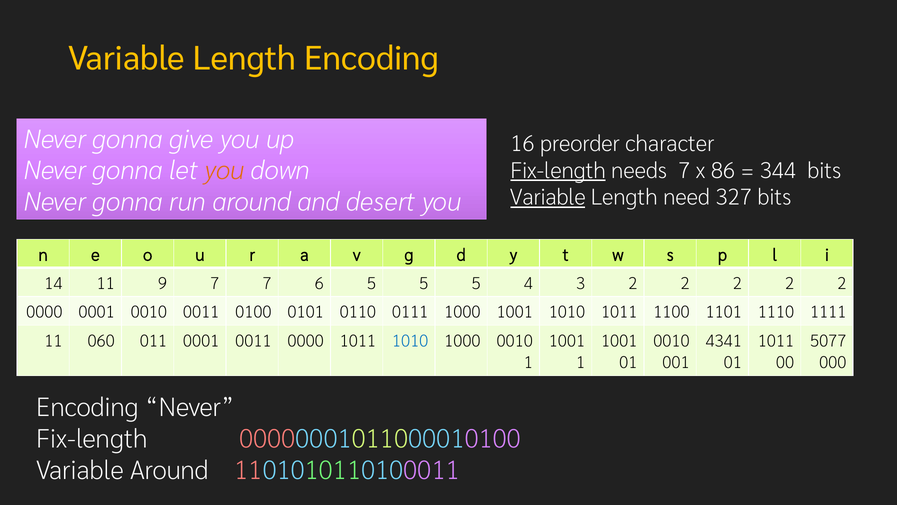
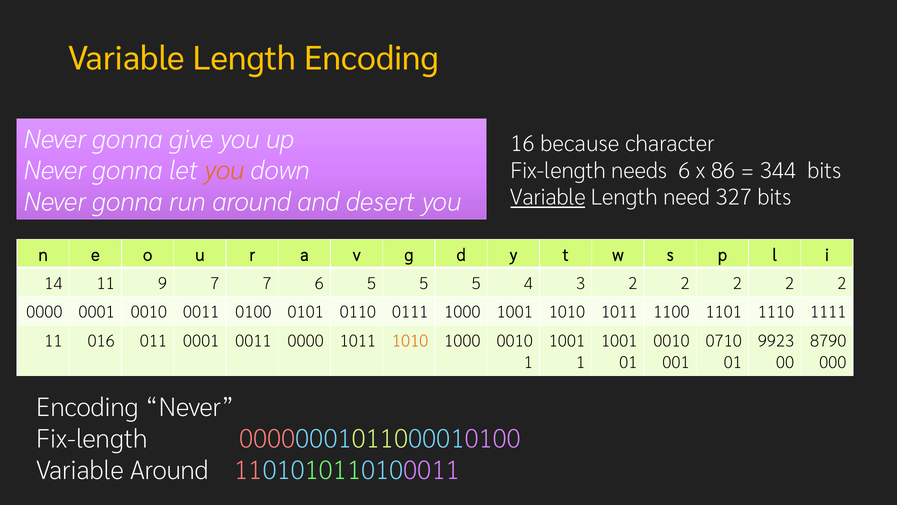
preorder: preorder -> because
Fix-length at (558, 170) underline: present -> none
needs 7: 7 -> 6
060: 060 -> 016
1010 at (410, 341) colour: blue -> orange
4341: 4341 -> 0710
1011 at (776, 341): 1011 -> 9923
5077: 5077 -> 8790
